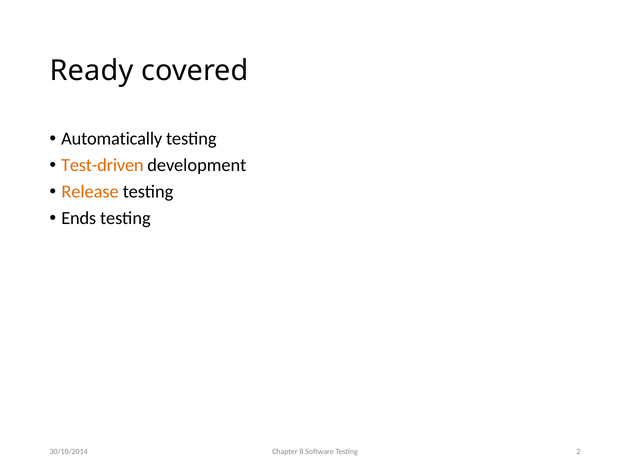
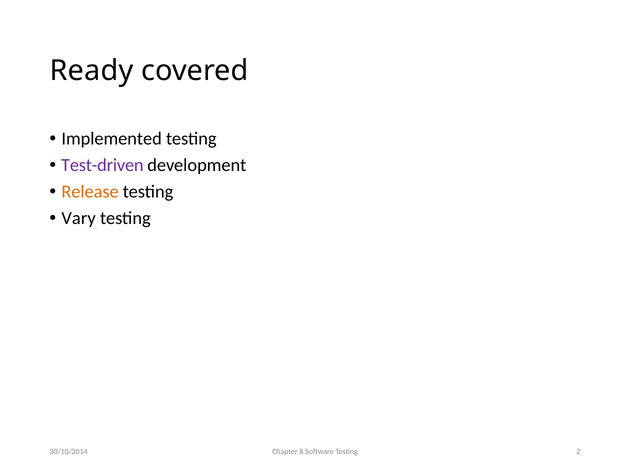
Automatically: Automatically -> Implemented
Test-driven colour: orange -> purple
Ends: Ends -> Vary
